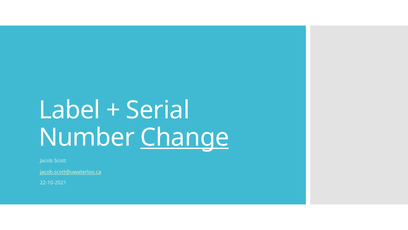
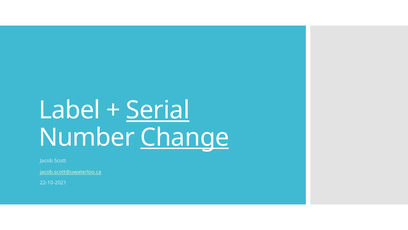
Serial underline: none -> present
